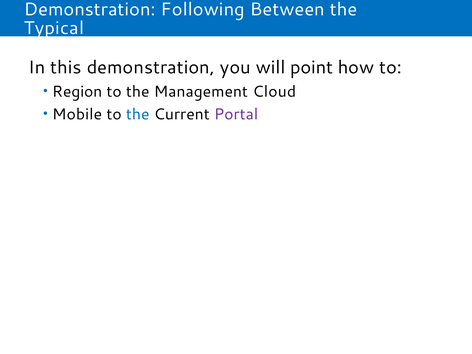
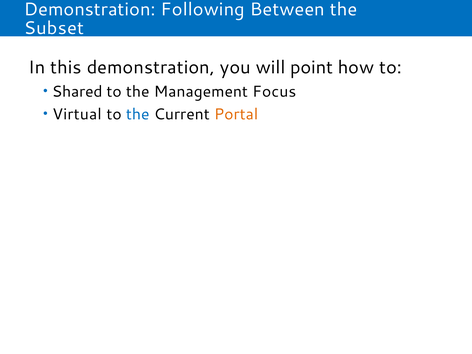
Typical: Typical -> Subset
Region: Region -> Shared
Cloud: Cloud -> Focus
Mobile: Mobile -> Virtual
Portal colour: purple -> orange
